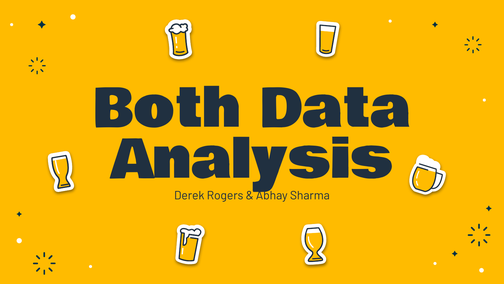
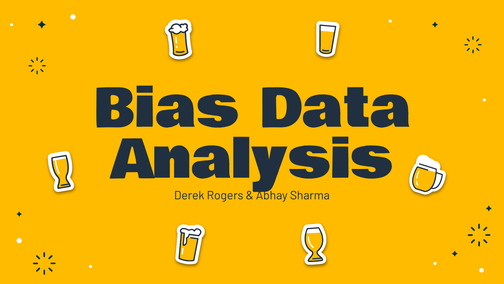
Both: Both -> Bias
